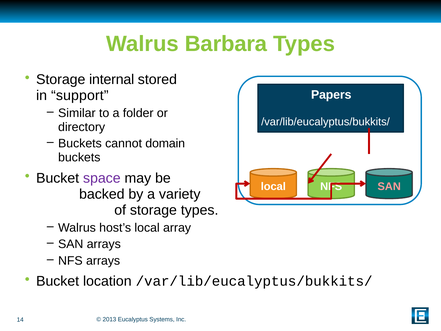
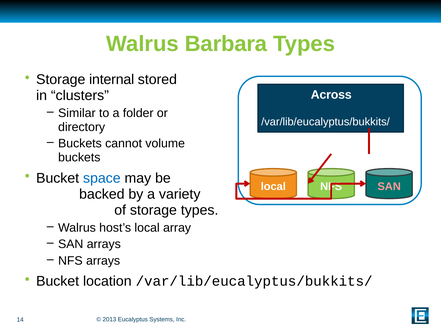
support: support -> clusters
Papers: Papers -> Across
domain: domain -> volume
space colour: purple -> blue
